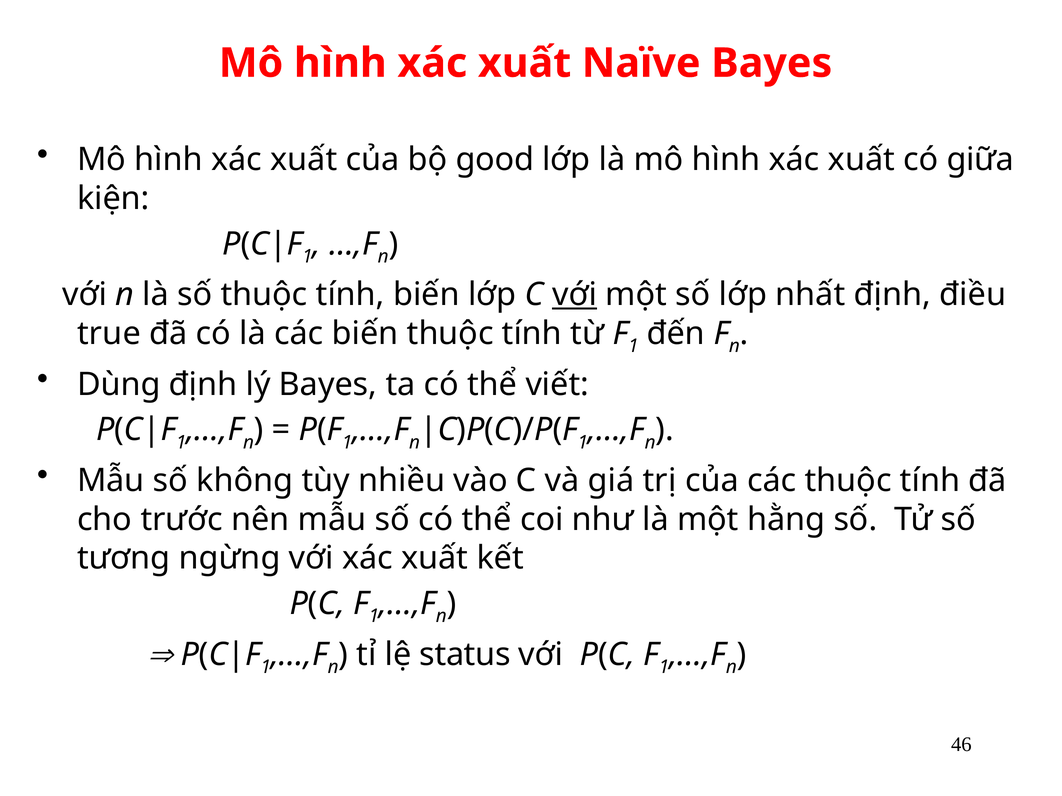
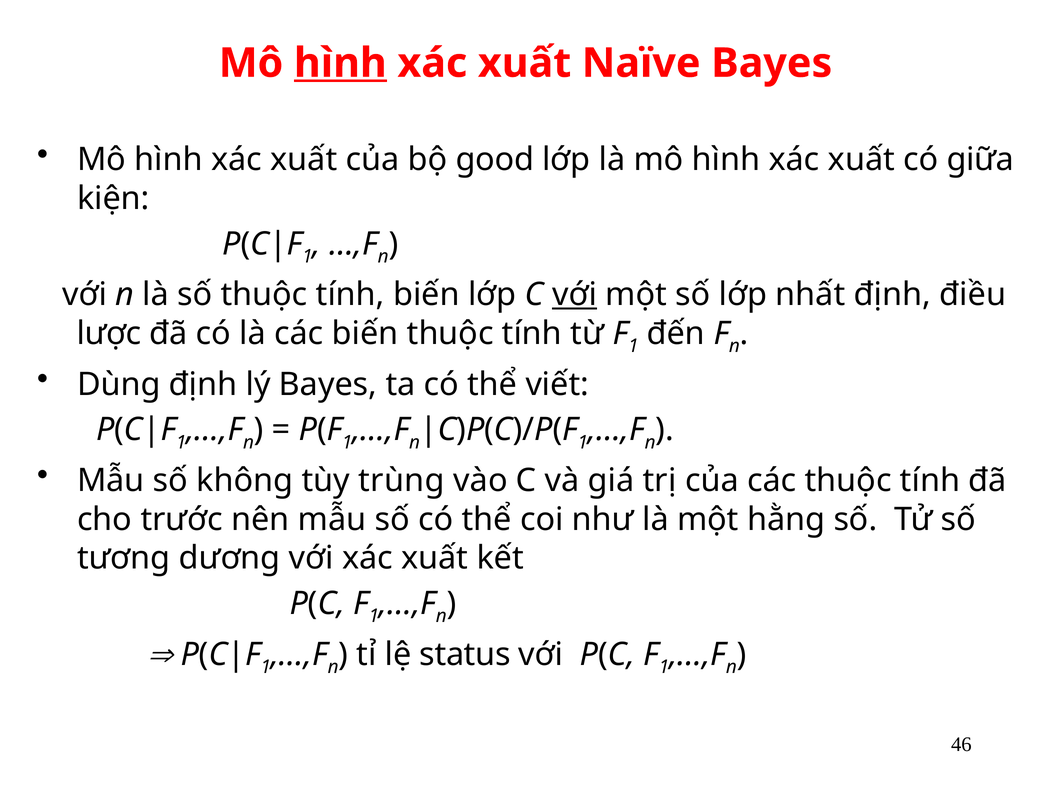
hình at (340, 63) underline: none -> present
true: true -> lược
nhiều: nhiều -> trùng
ngừng: ngừng -> dương
